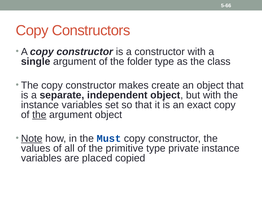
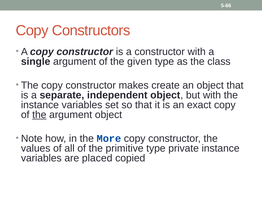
folder: folder -> given
Note underline: present -> none
Must: Must -> More
